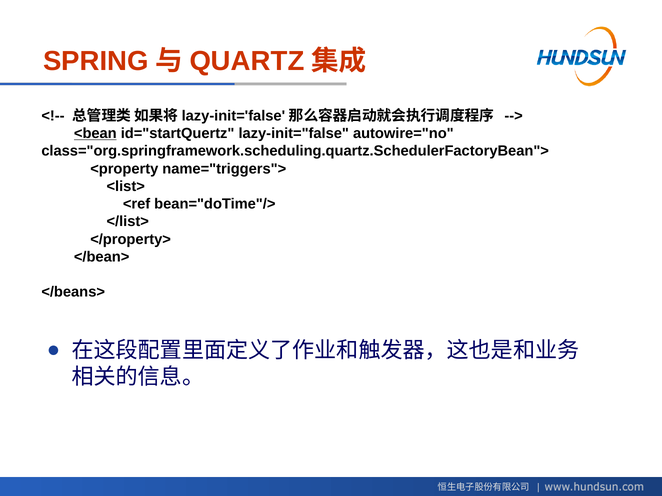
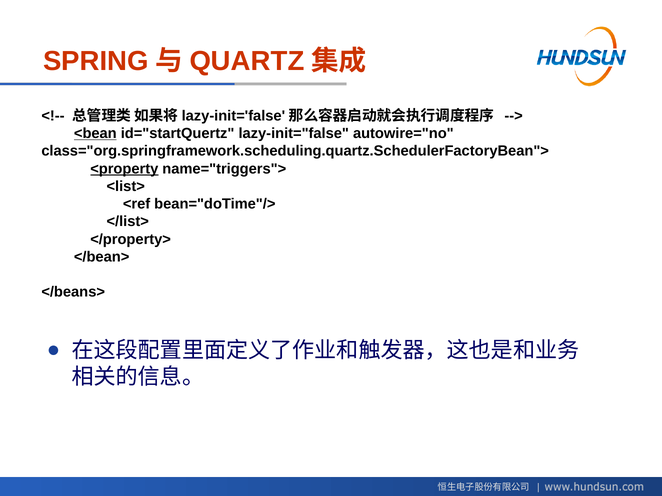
<property underline: none -> present
